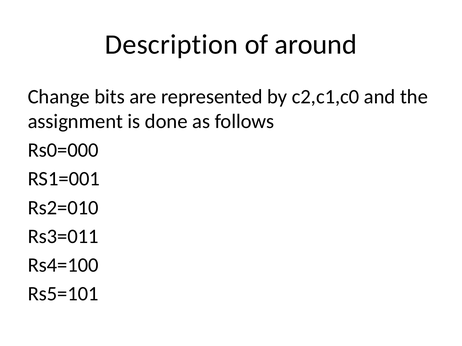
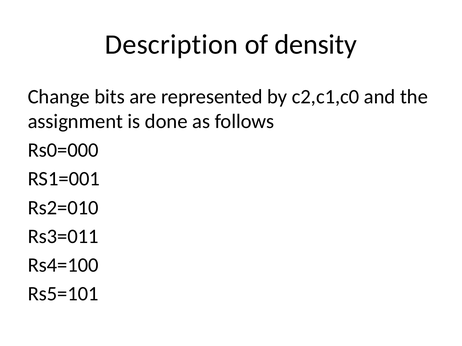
around: around -> density
